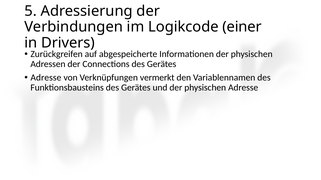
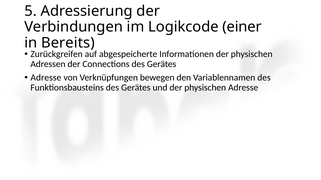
Drivers: Drivers -> Bereits
vermerkt: vermerkt -> bewegen
